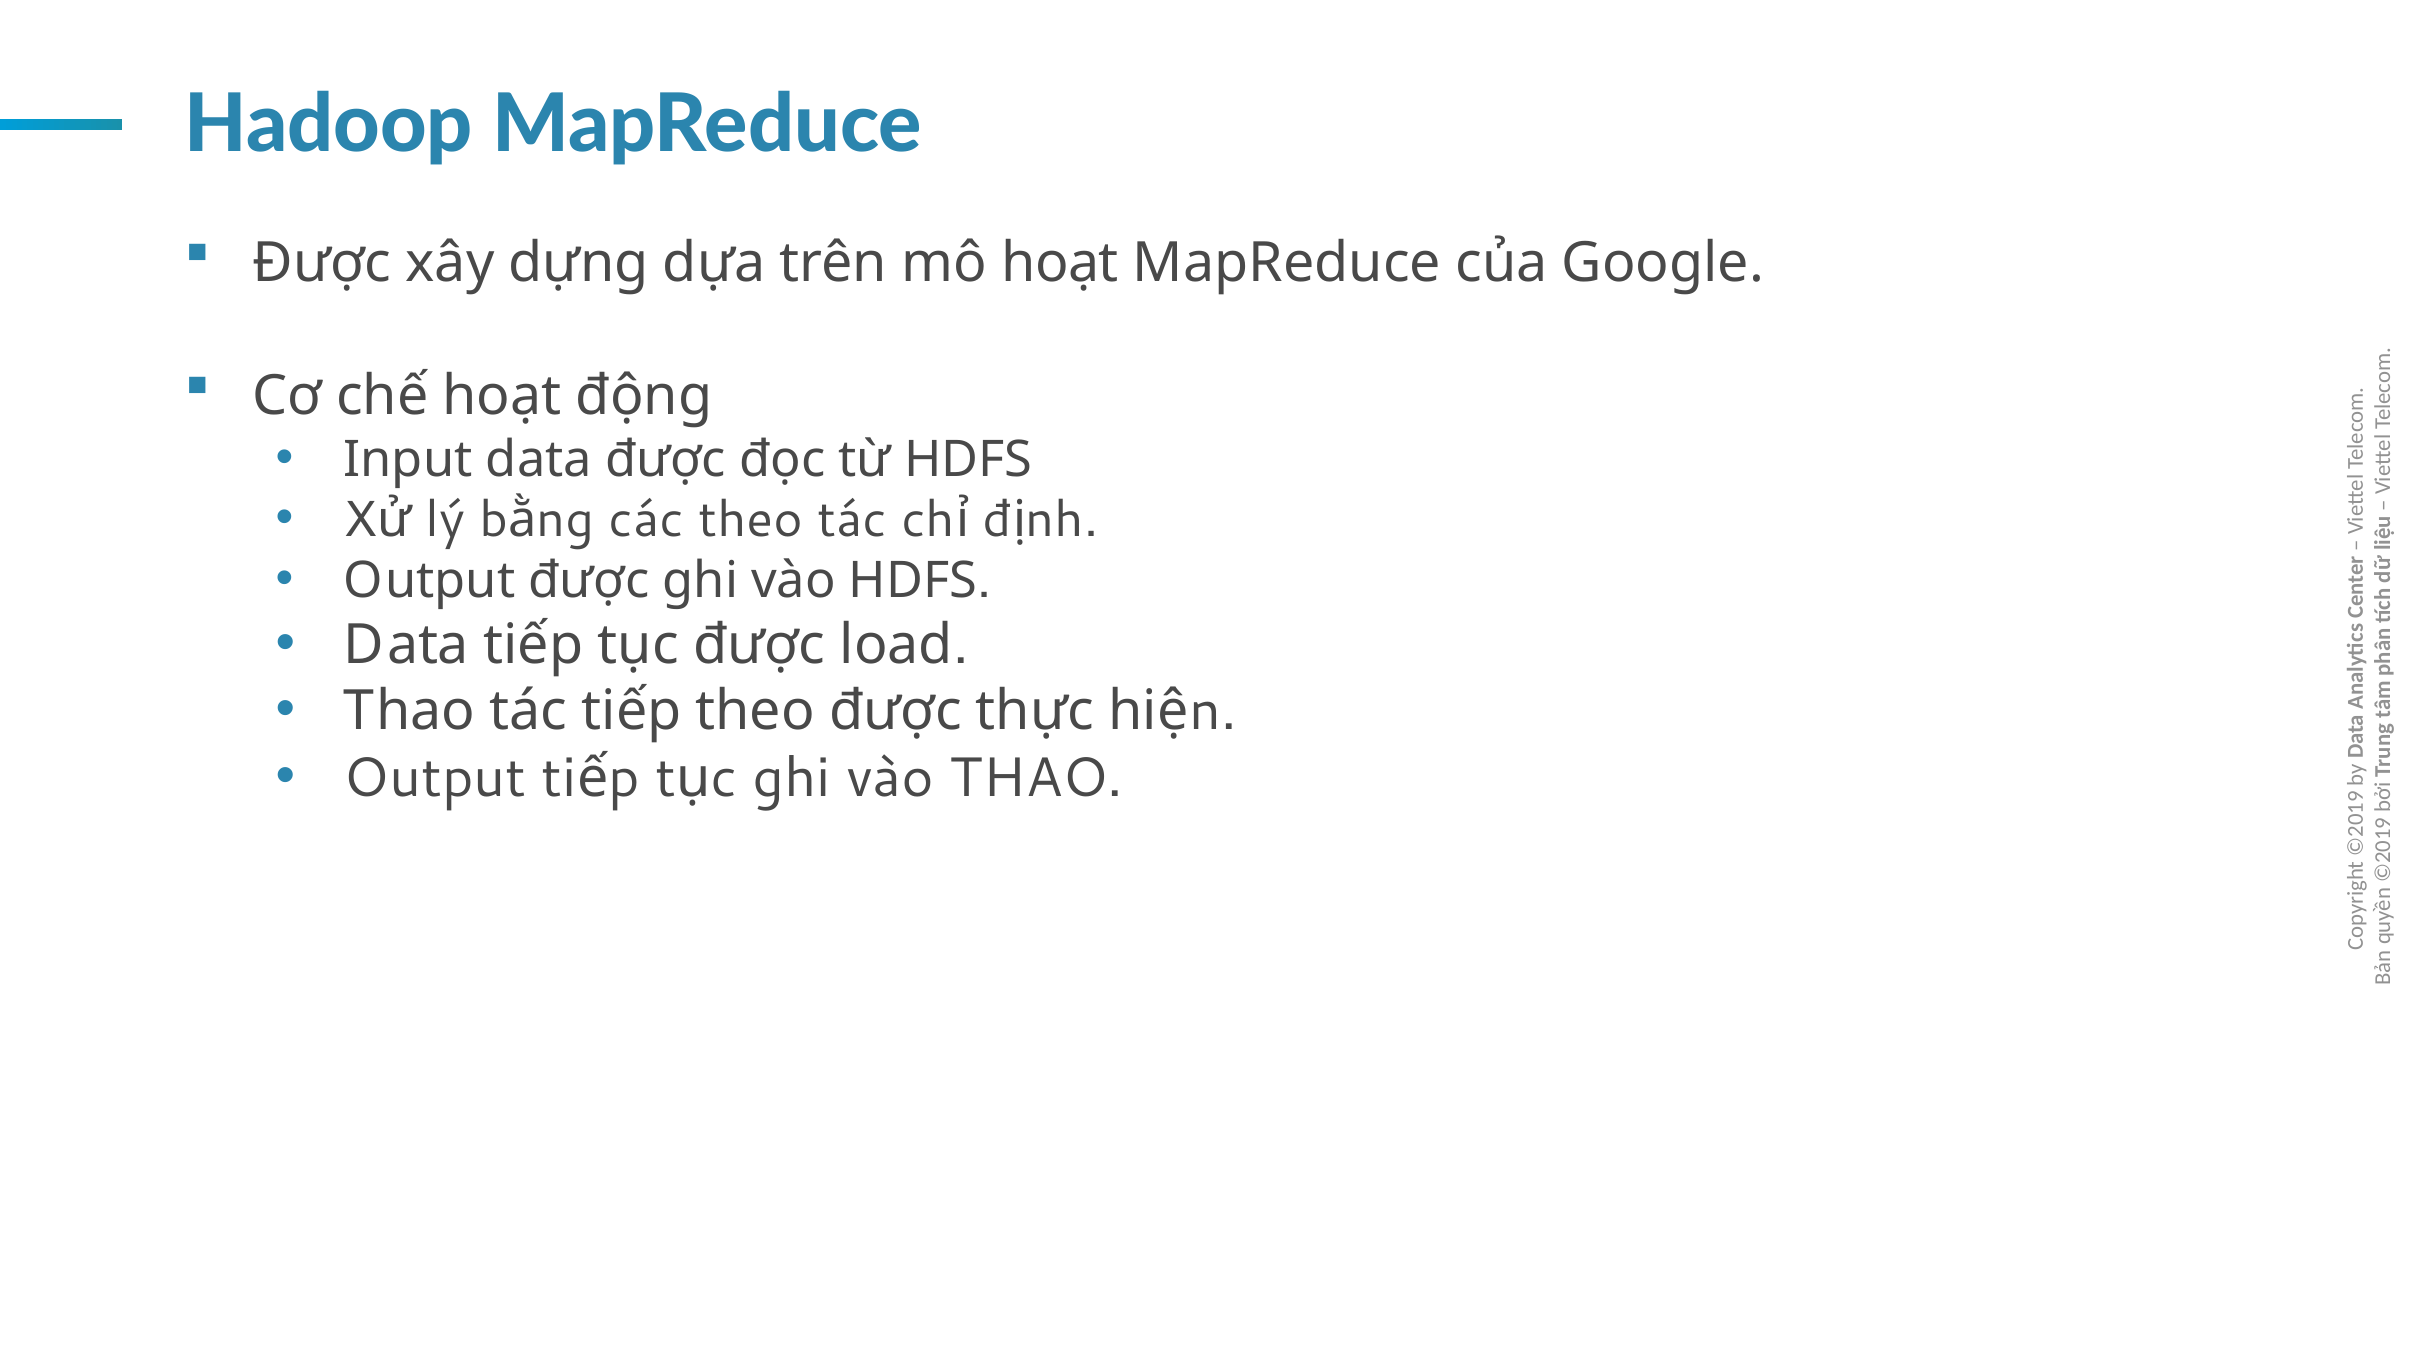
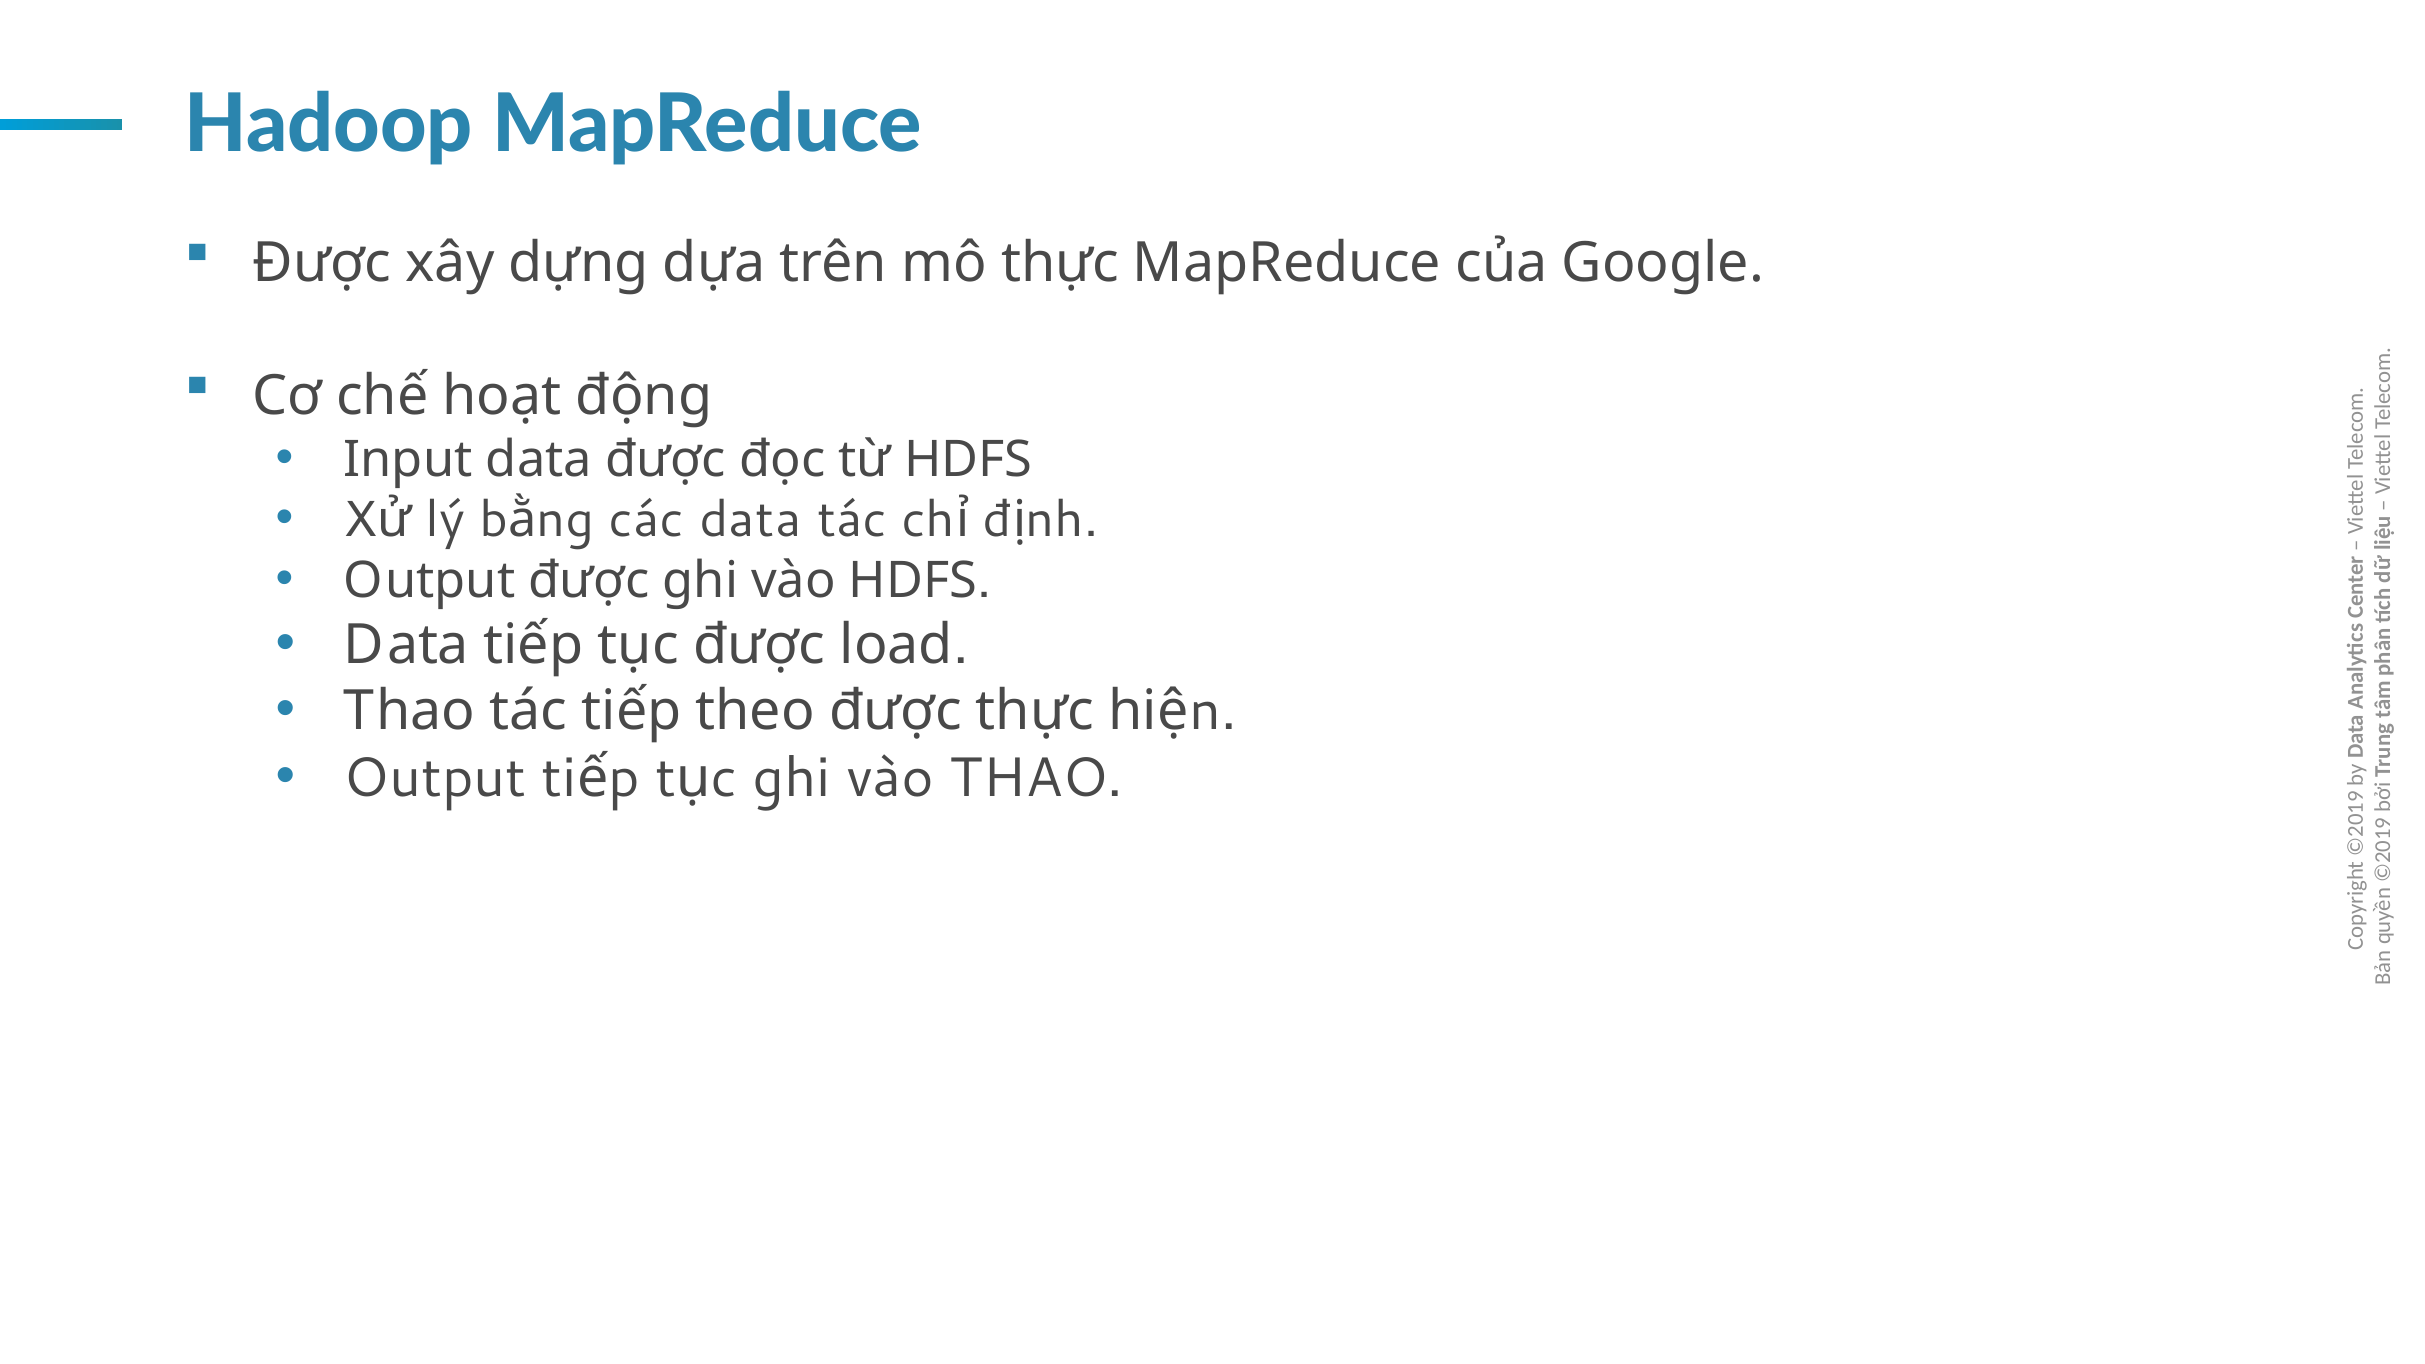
mô hoạt: hoạt -> thực
các theo: theo -> data
